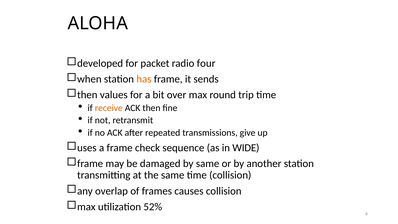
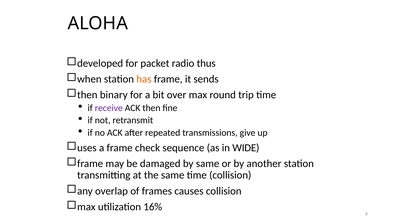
four: four -> thus
values: values -> binary
receive colour: orange -> purple
52%: 52% -> 16%
